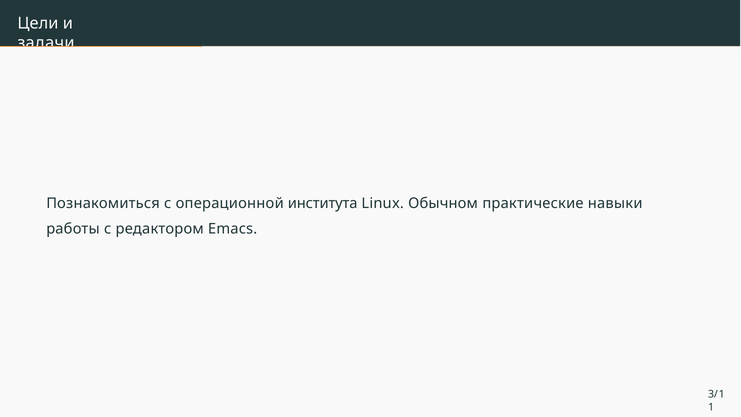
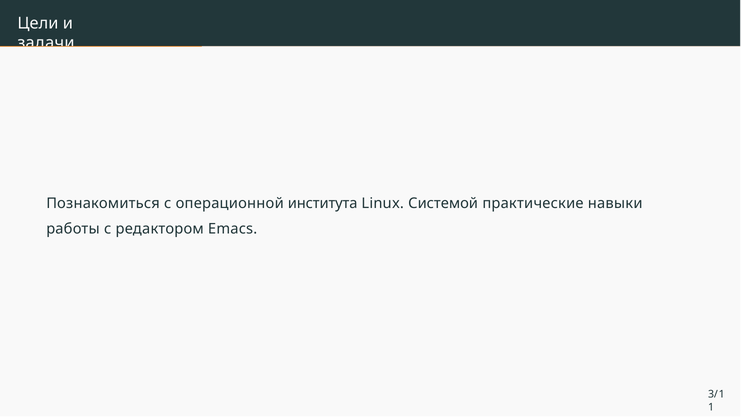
Обычном: Обычном -> Системой
